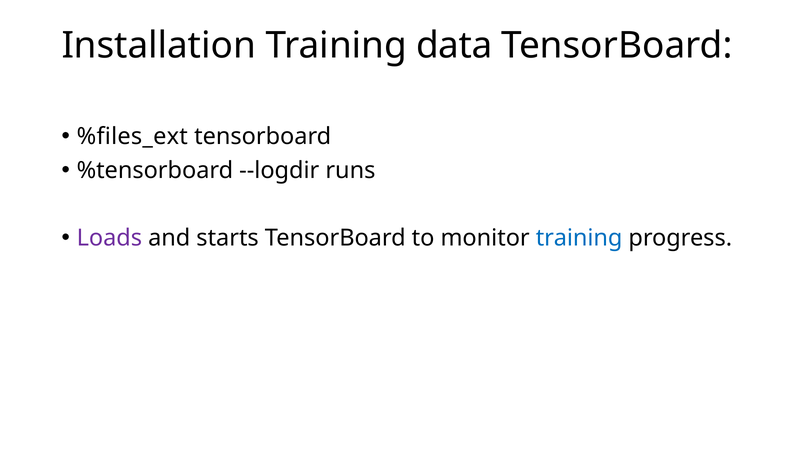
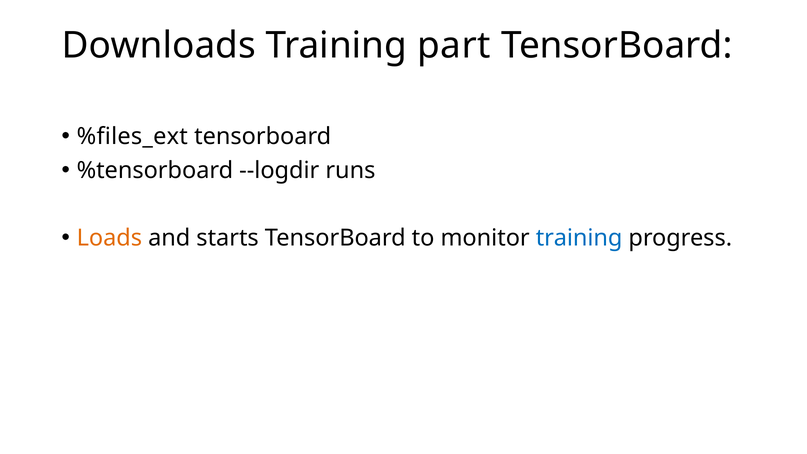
Installation: Installation -> Downloads
data: data -> part
Loads colour: purple -> orange
